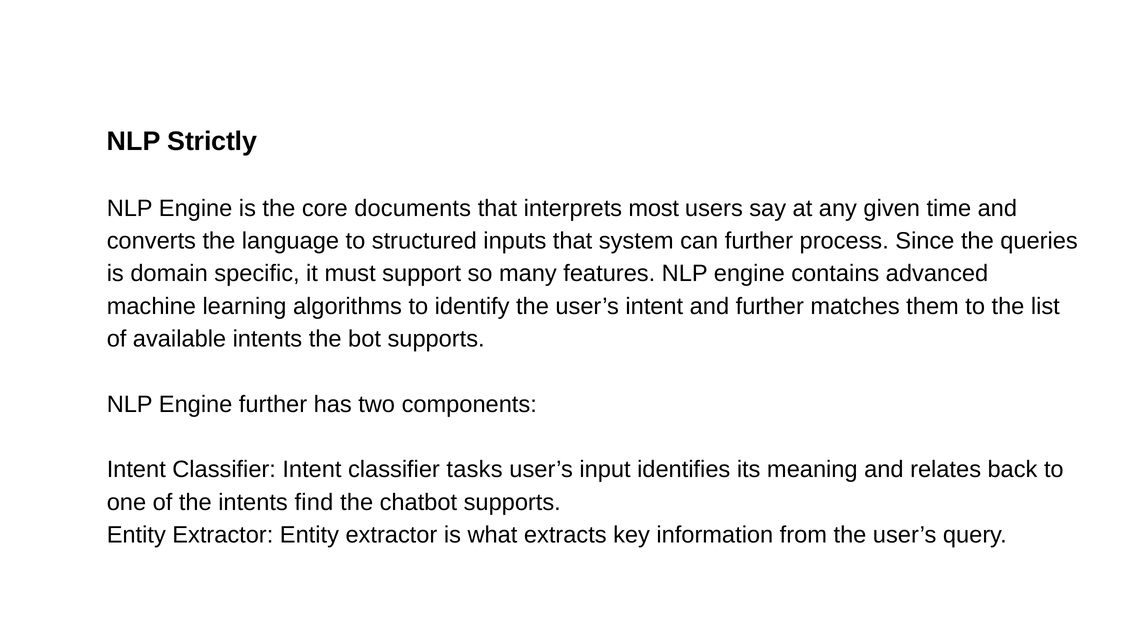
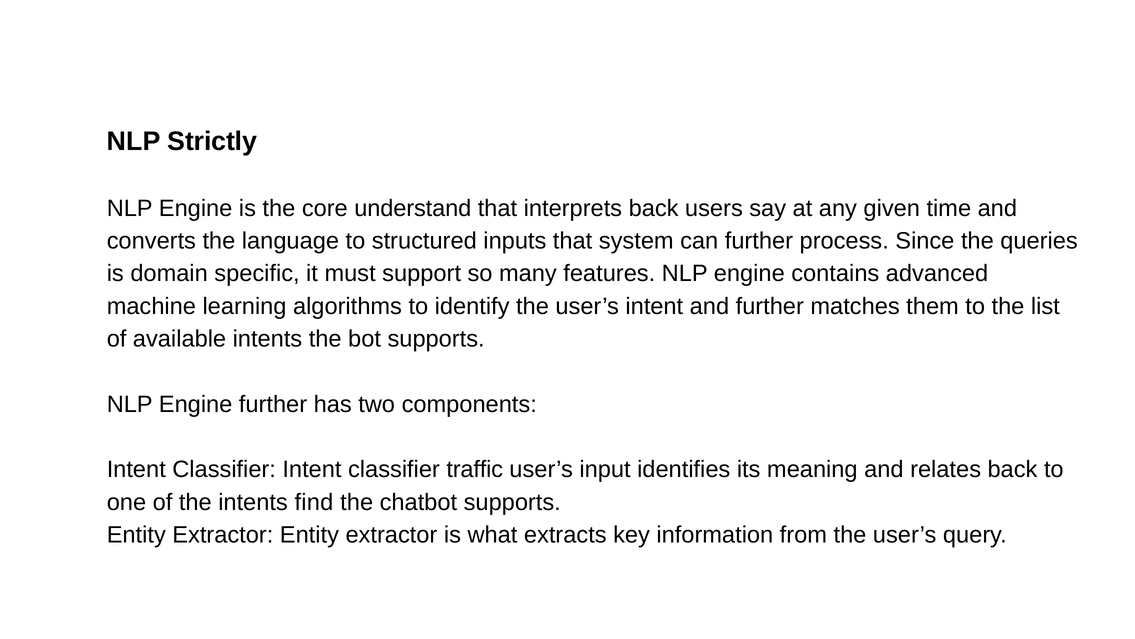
documents: documents -> understand
interprets most: most -> back
tasks: tasks -> traffic
